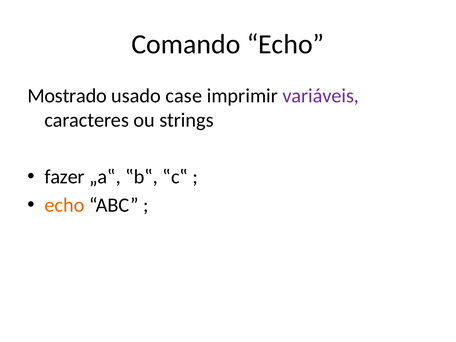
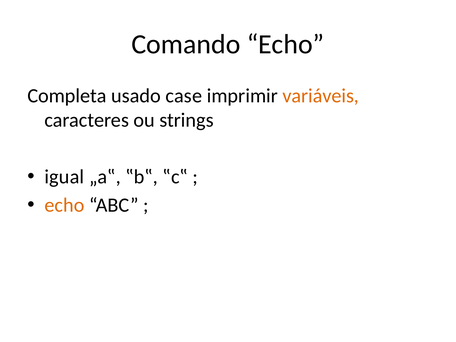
Mostrado: Mostrado -> Completa
variáveis colour: purple -> orange
fazer: fazer -> igual
